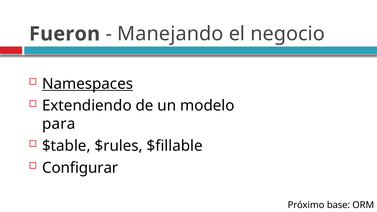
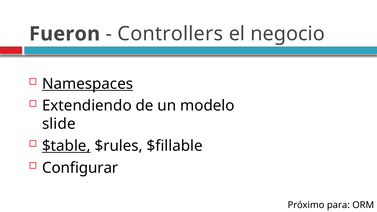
Manejando: Manejando -> Controllers
para: para -> slide
$table underline: none -> present
base: base -> para
